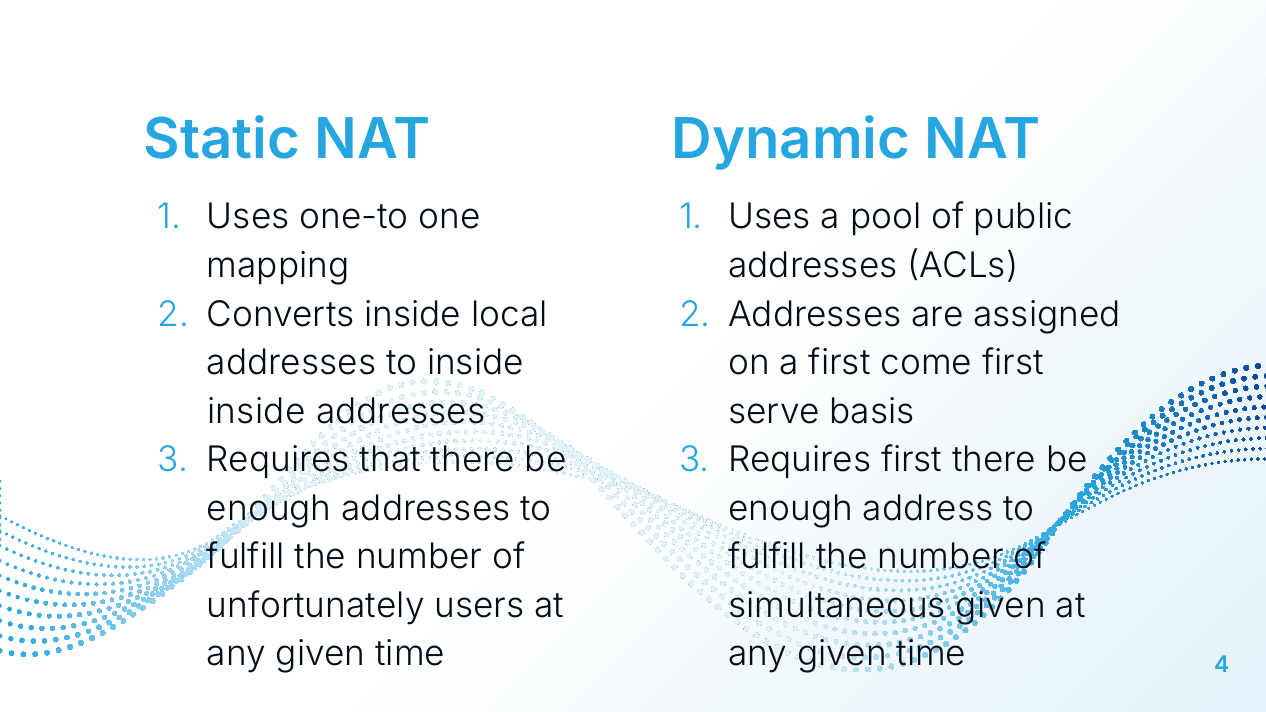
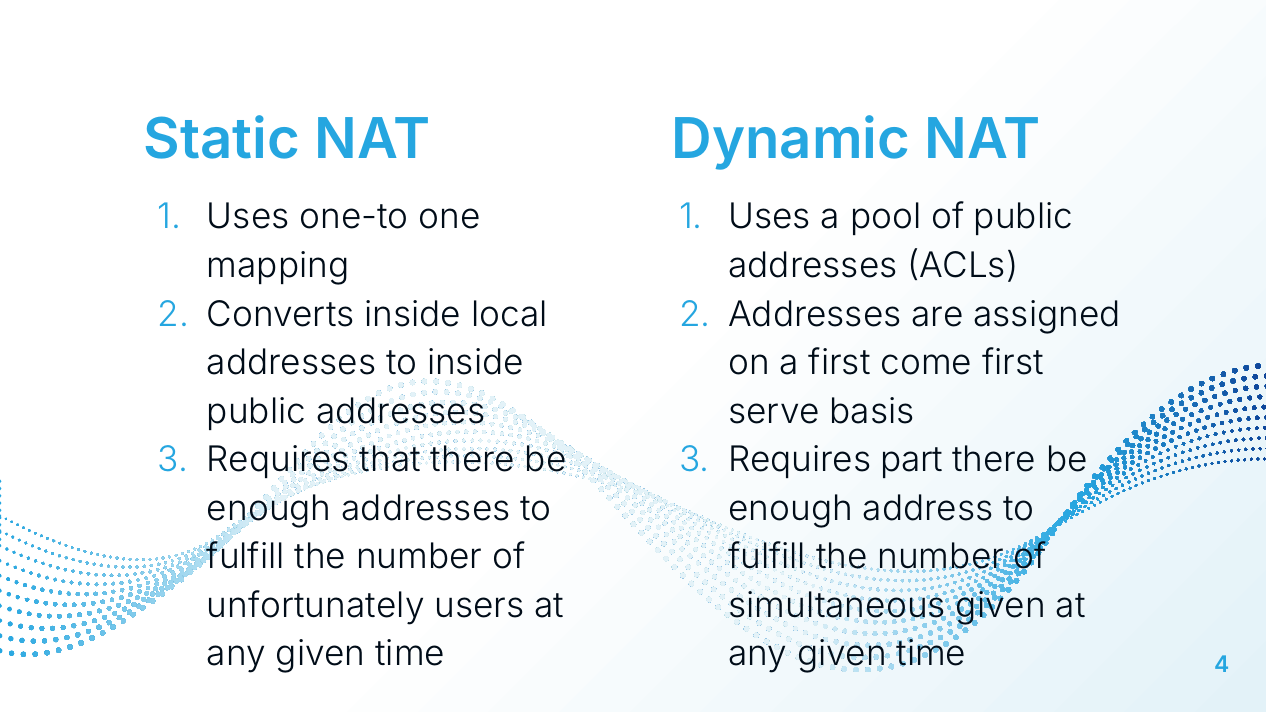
inside at (256, 412): inside -> public
Requires first: first -> part
